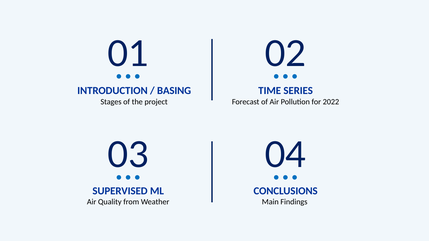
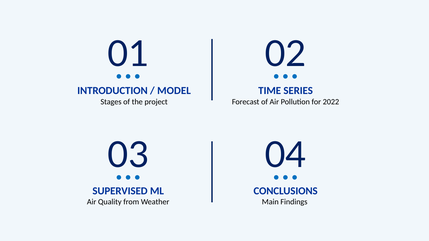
BASING: BASING -> MODEL
